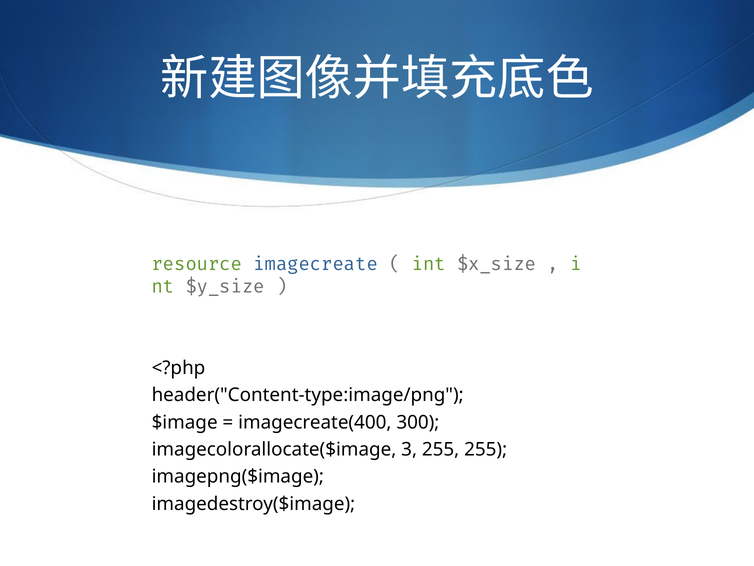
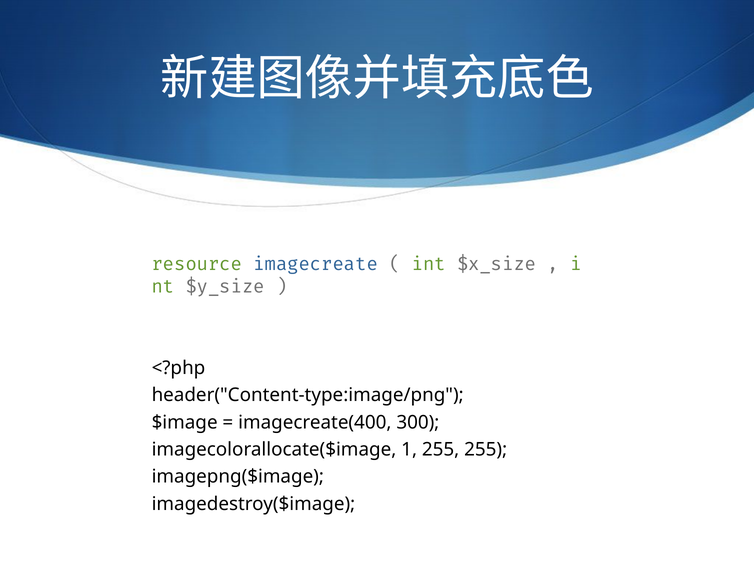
3: 3 -> 1
